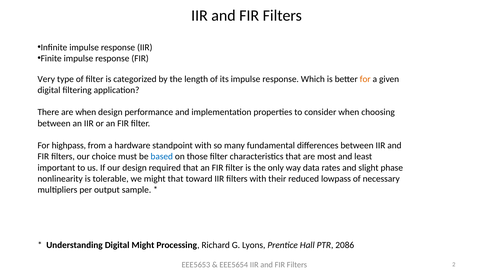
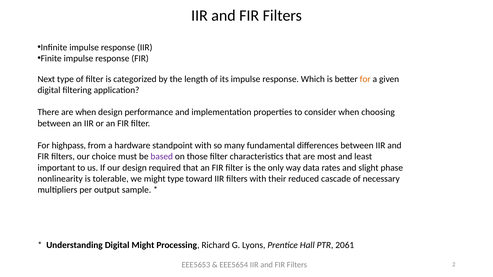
Very: Very -> Next
based colour: blue -> purple
might that: that -> type
lowpass: lowpass -> cascade
2086: 2086 -> 2061
